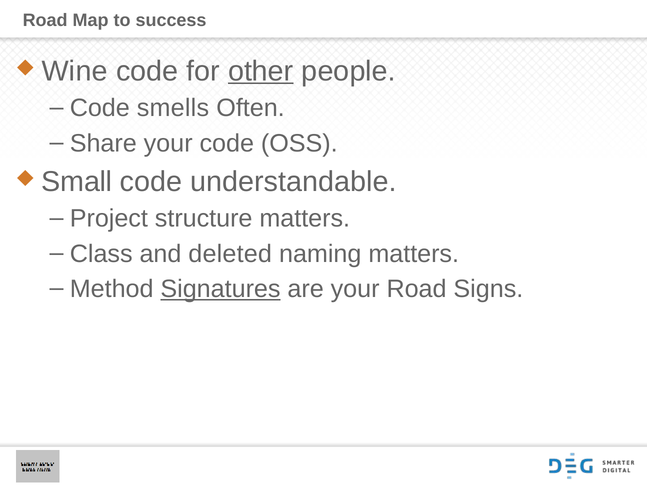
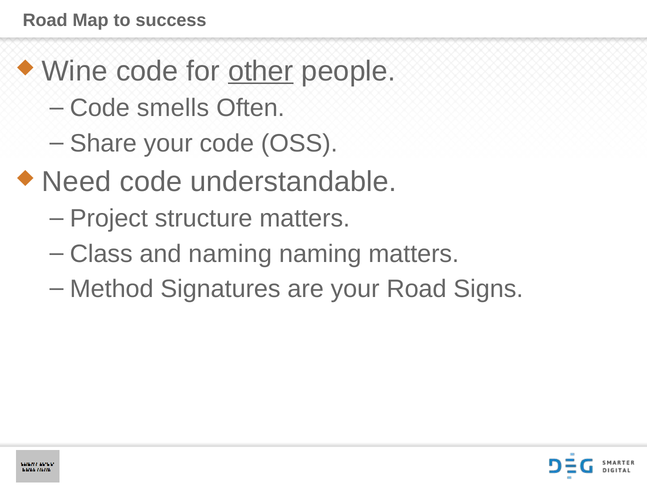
Small: Small -> Need
and deleted: deleted -> naming
Signatures underline: present -> none
